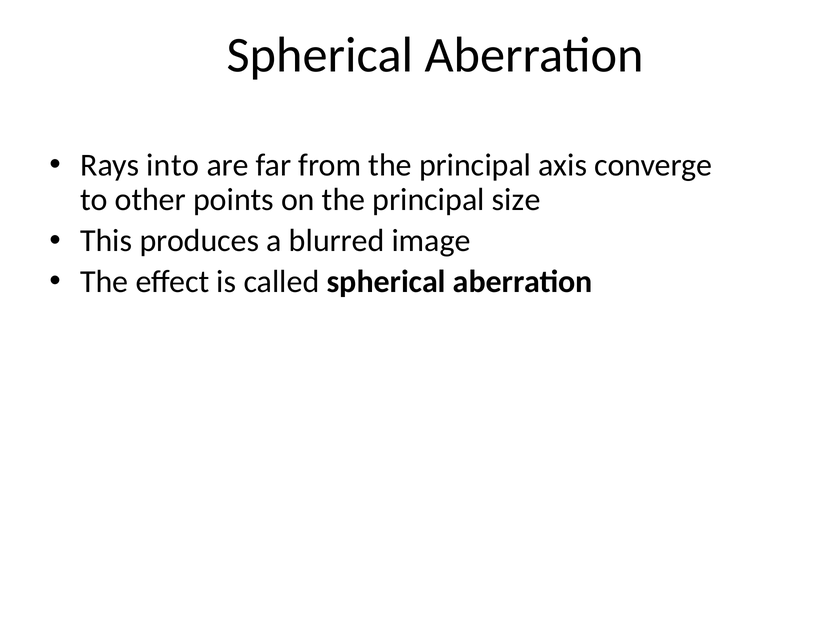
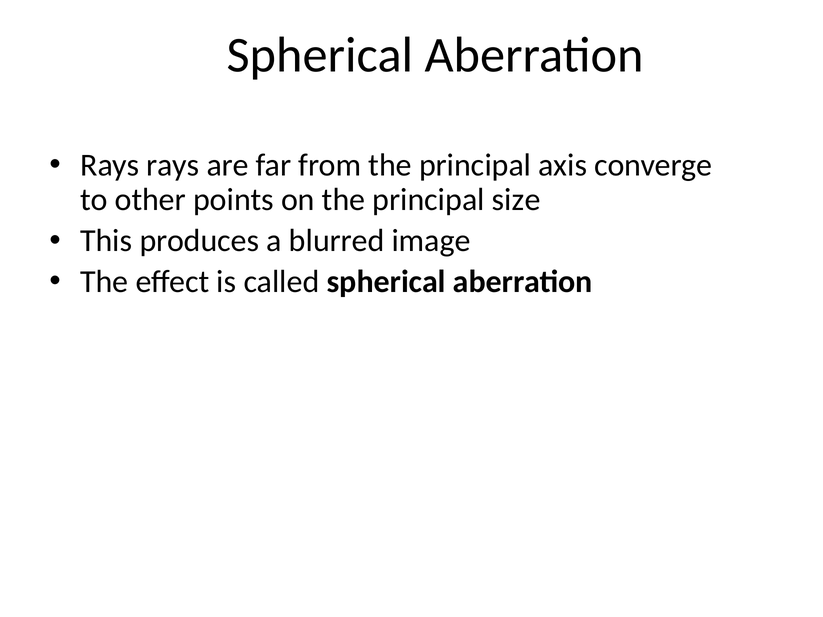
Rays into: into -> rays
